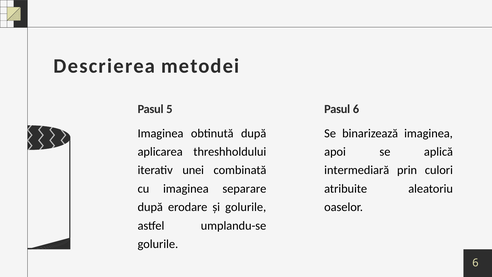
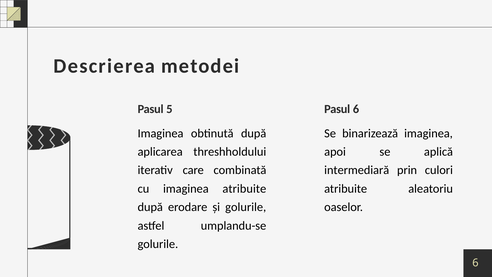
unei: unei -> care
imaginea separare: separare -> atribuite
